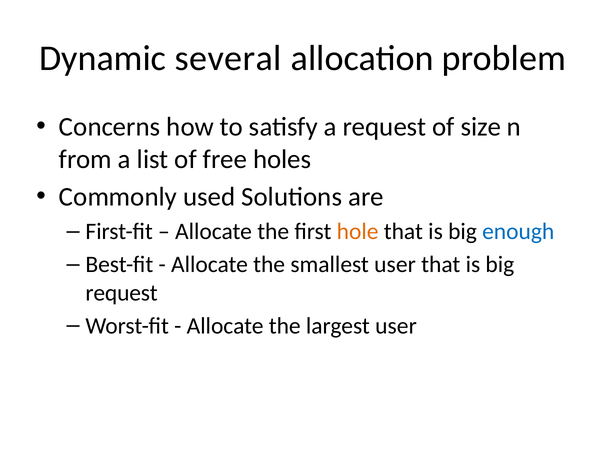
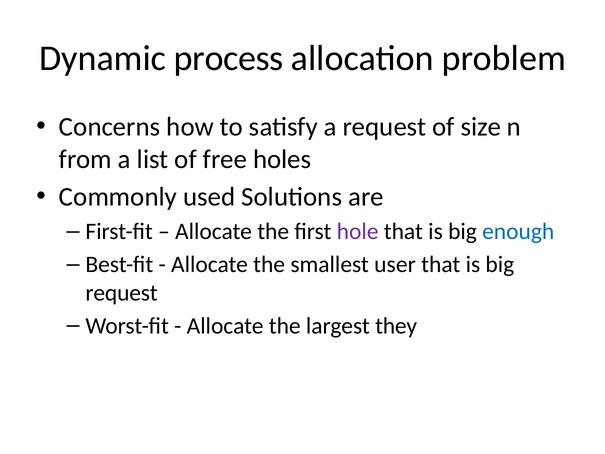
several: several -> process
hole colour: orange -> purple
largest user: user -> they
